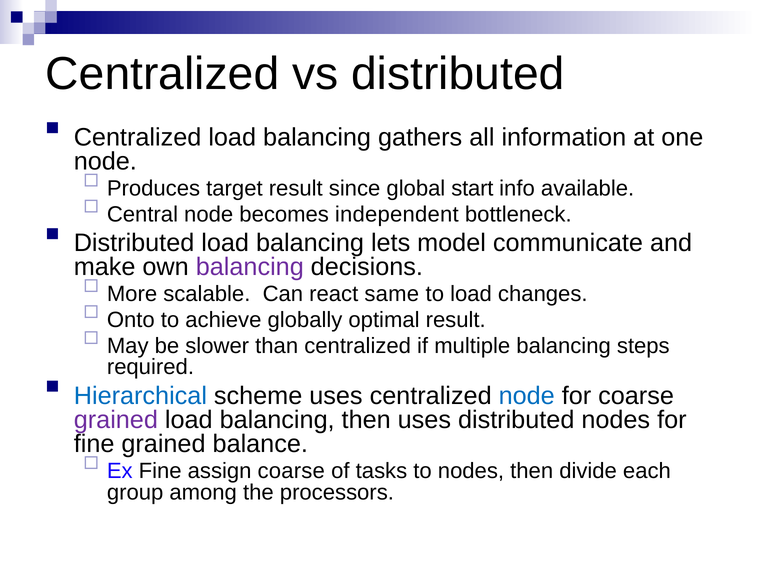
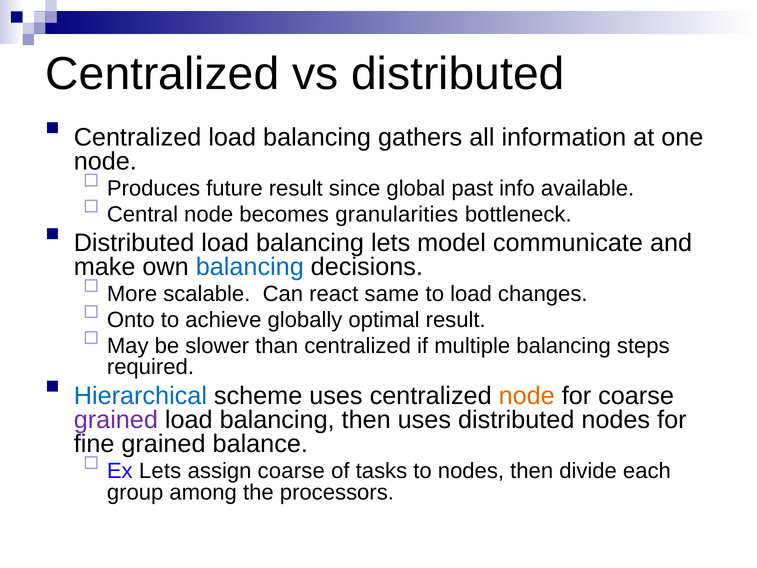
target: target -> future
start: start -> past
independent: independent -> granularities
balancing at (250, 267) colour: purple -> blue
node at (527, 396) colour: blue -> orange
Ex Fine: Fine -> Lets
